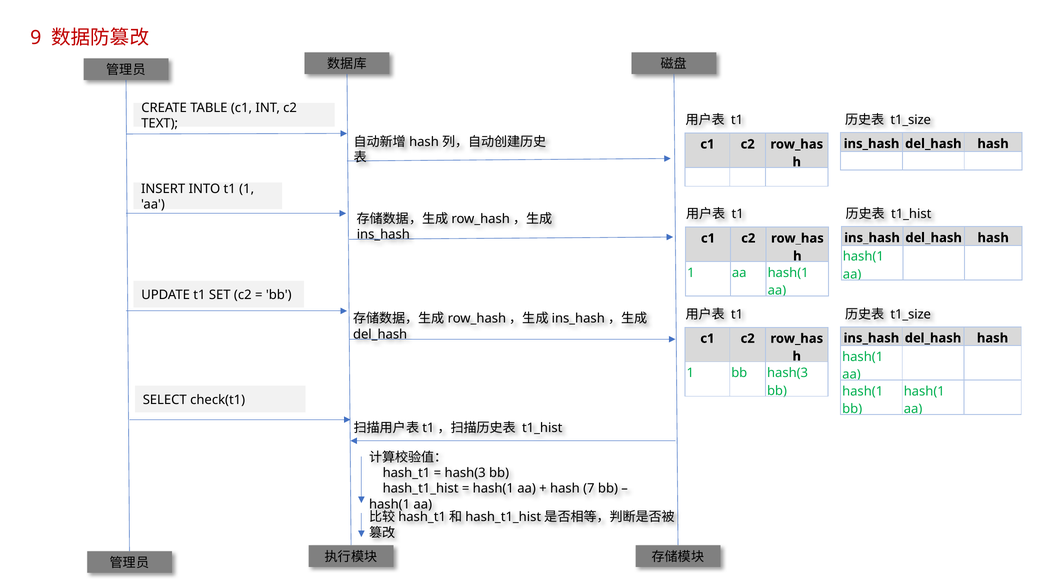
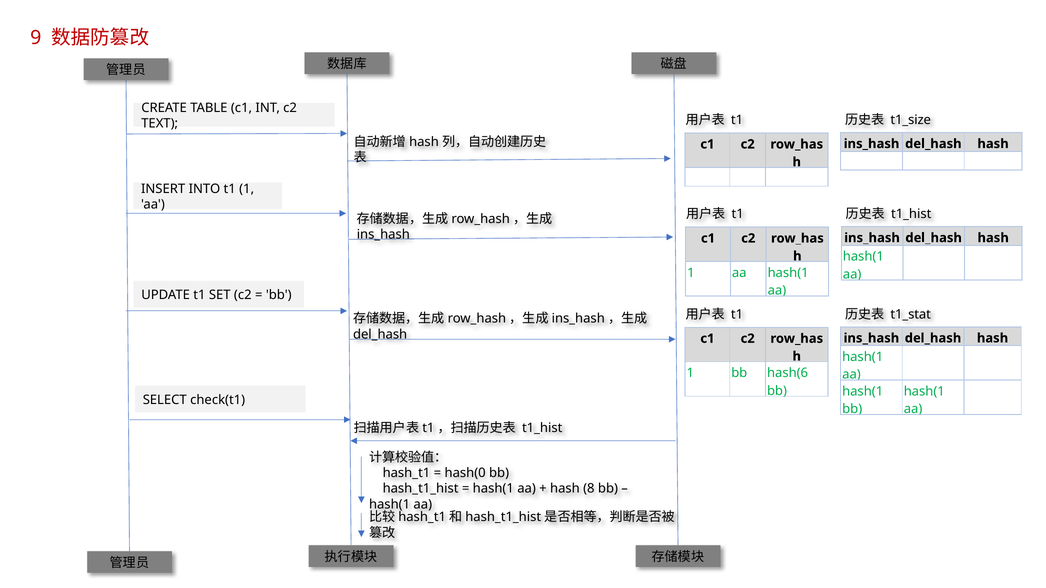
t1_size at (911, 314): t1_size -> t1_stat
bb hash(3: hash(3 -> hash(6
hash(3 at (465, 473): hash(3 -> hash(0
7: 7 -> 8
